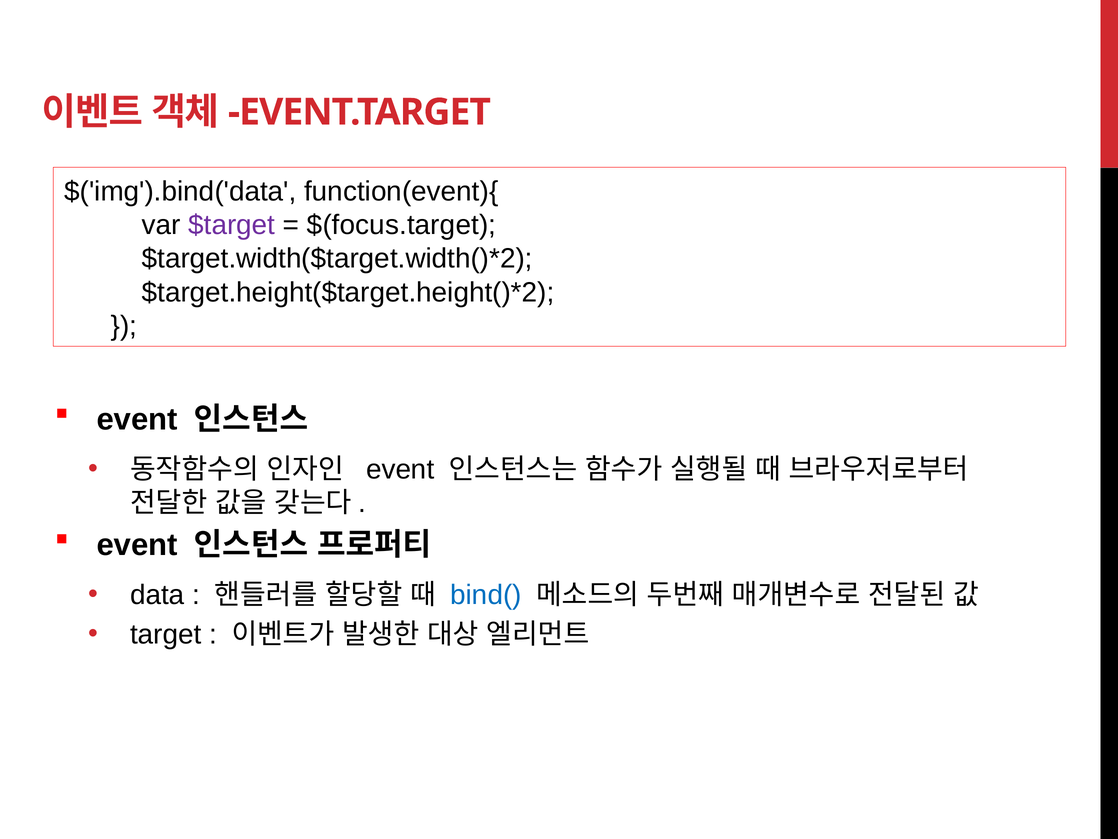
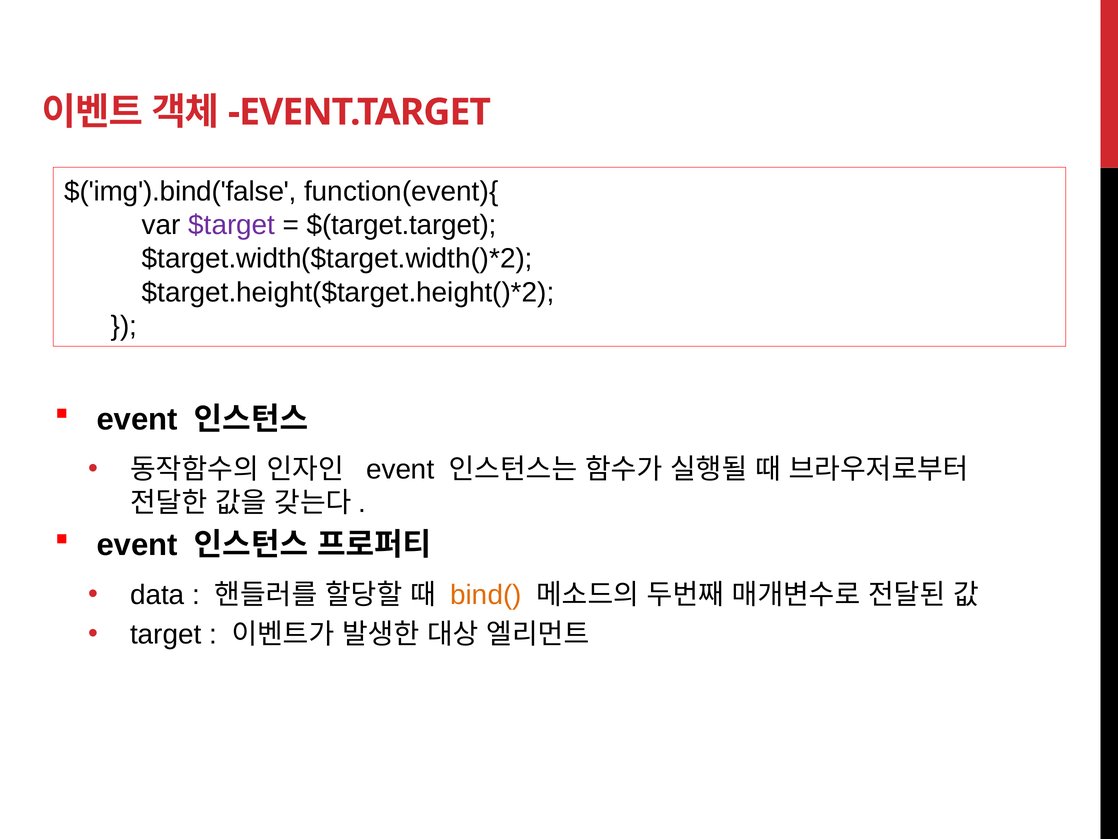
$('img').bind('data: $('img').bind('data -> $('img').bind('false
$(focus.target: $(focus.target -> $(target.target
bind( colour: blue -> orange
